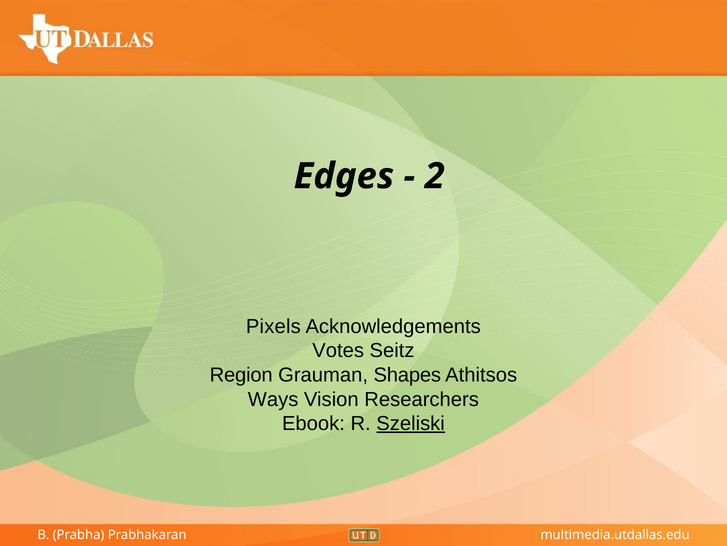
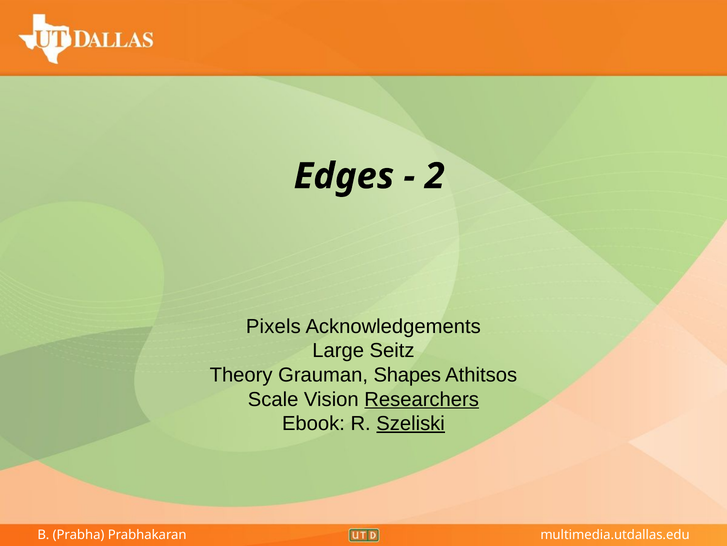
Votes: Votes -> Large
Region: Region -> Theory
Ways: Ways -> Scale
Researchers underline: none -> present
